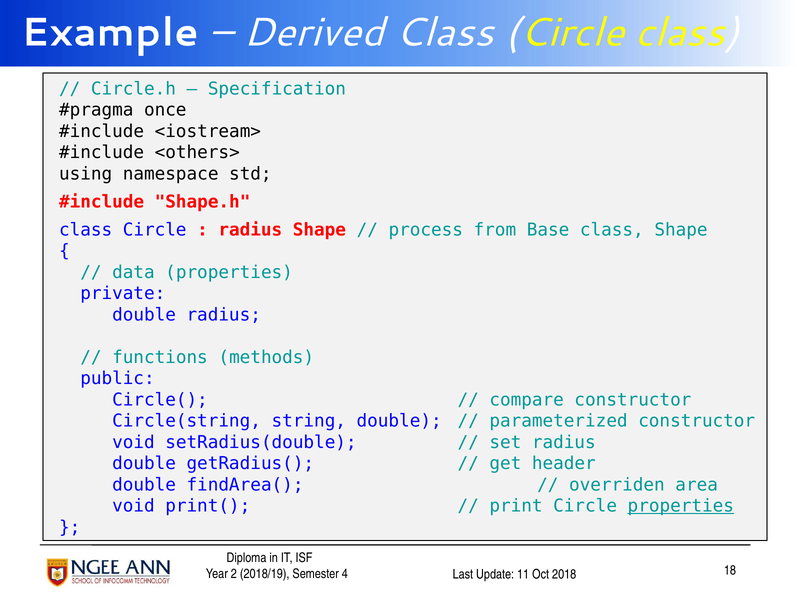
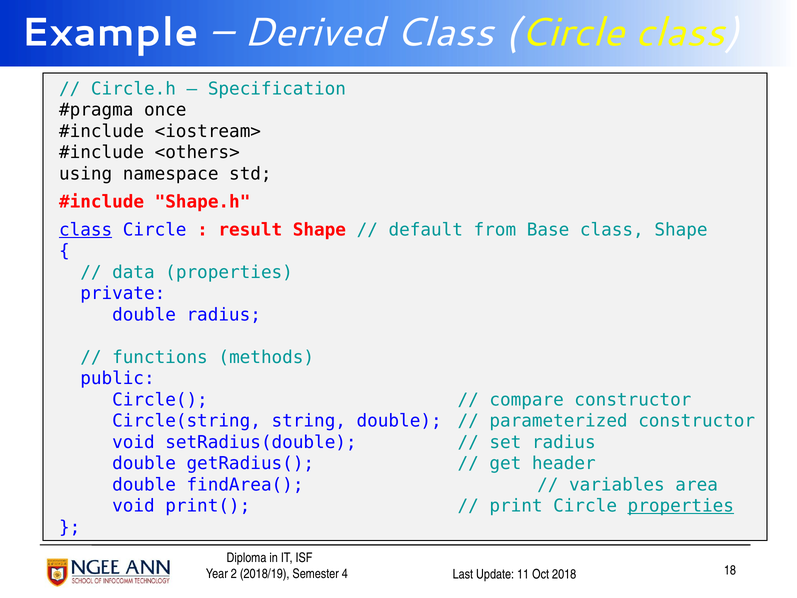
class at (86, 230) underline: none -> present
radius at (250, 230): radius -> result
process: process -> default
overriden: overriden -> variables
